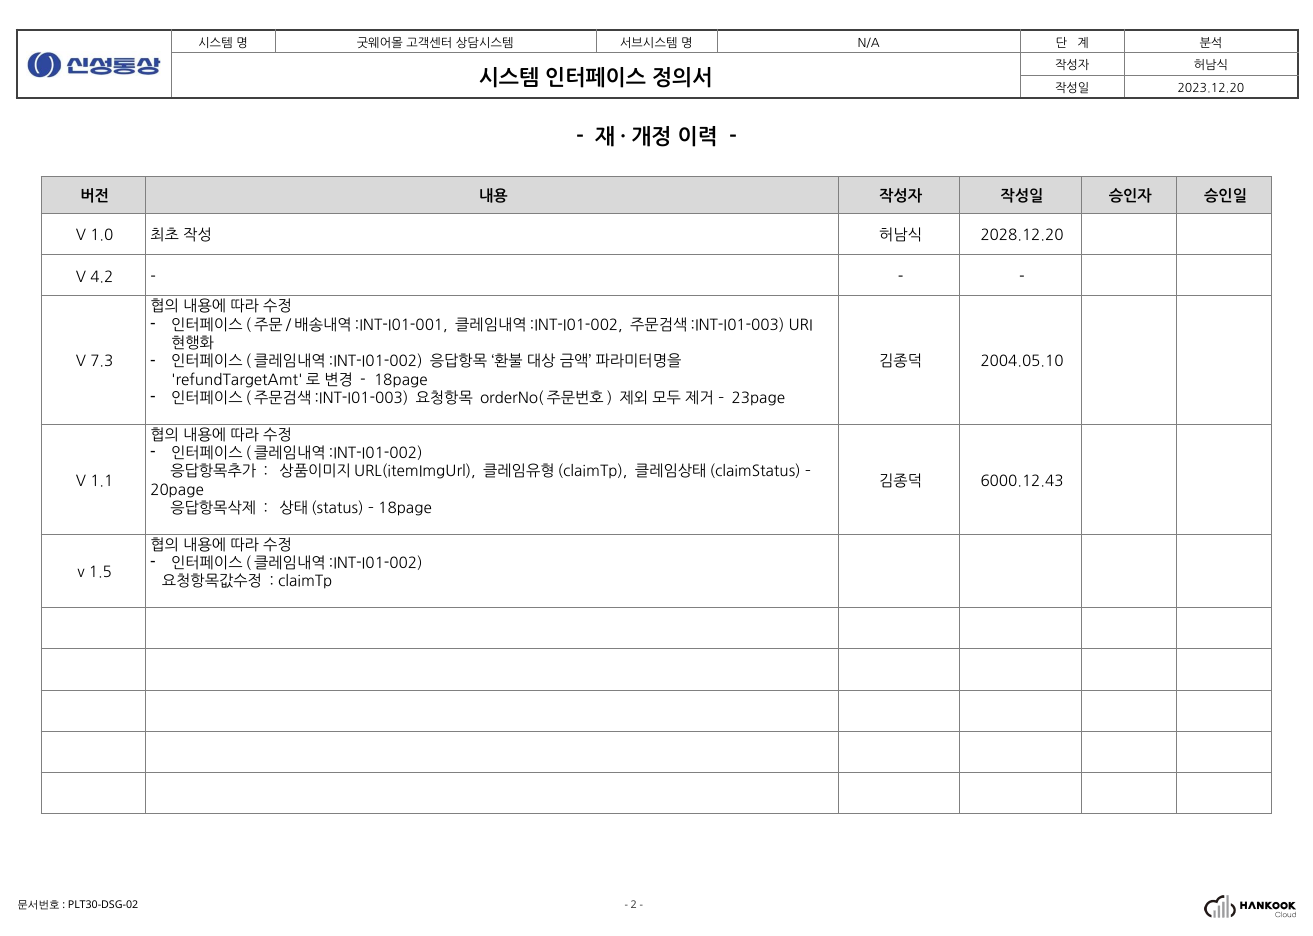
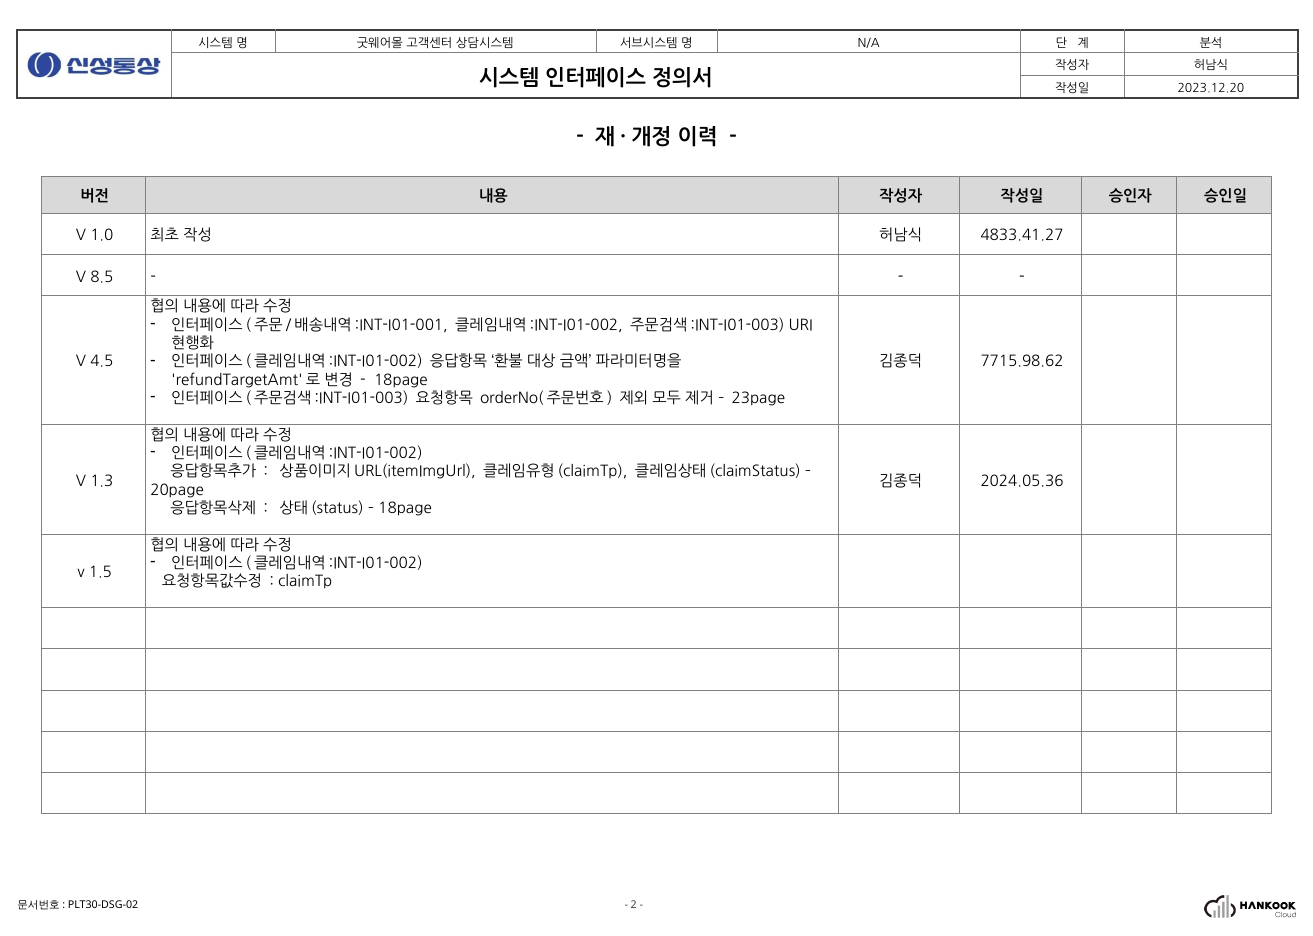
2028.12.20: 2028.12.20 -> 4833.41.27
4.2: 4.2 -> 8.5
7.3: 7.3 -> 4.5
2004.05.10: 2004.05.10 -> 7715.98.62
1.1: 1.1 -> 1.3
6000.12.43: 6000.12.43 -> 2024.05.36
